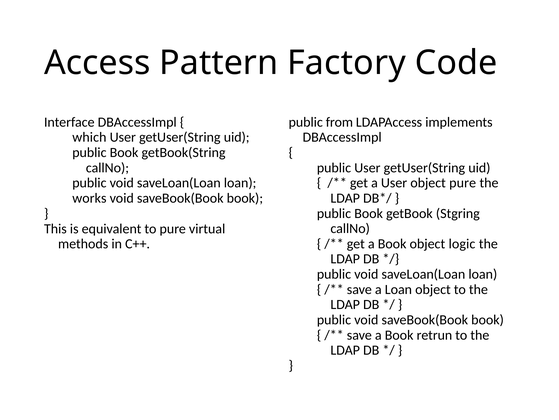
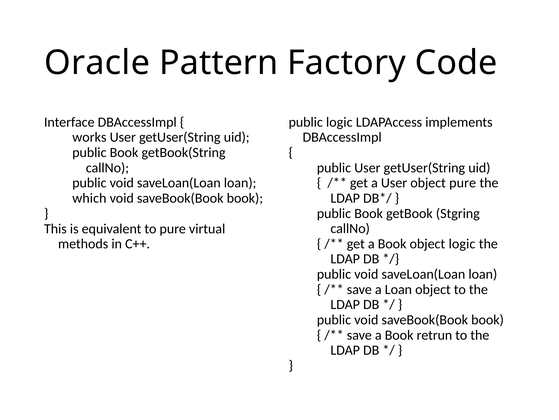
Access: Access -> Oracle
public from: from -> logic
which: which -> works
works: works -> which
